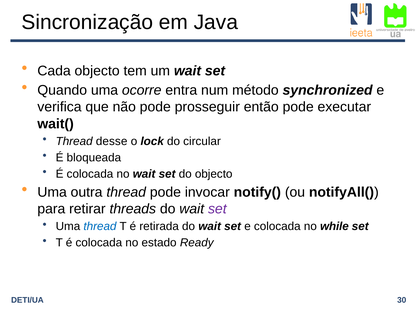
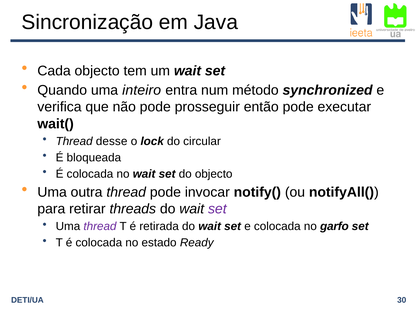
ocorre: ocorre -> inteiro
thread at (100, 227) colour: blue -> purple
while: while -> garfo
